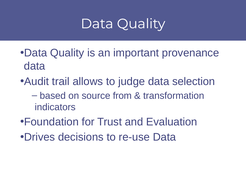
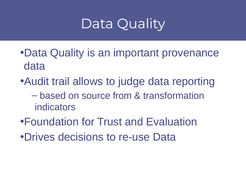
selection: selection -> reporting
